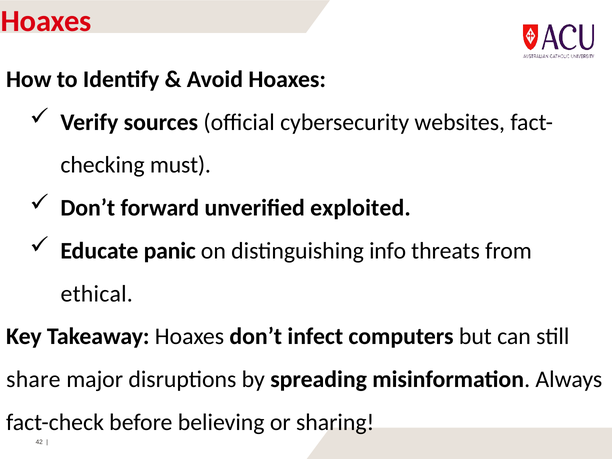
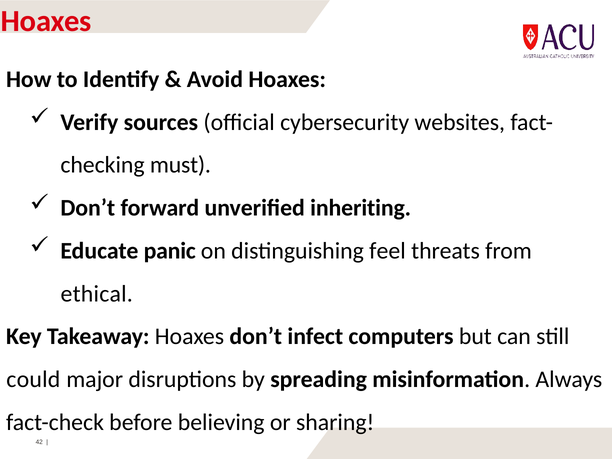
exploited: exploited -> inheriting
info: info -> feel
share: share -> could
